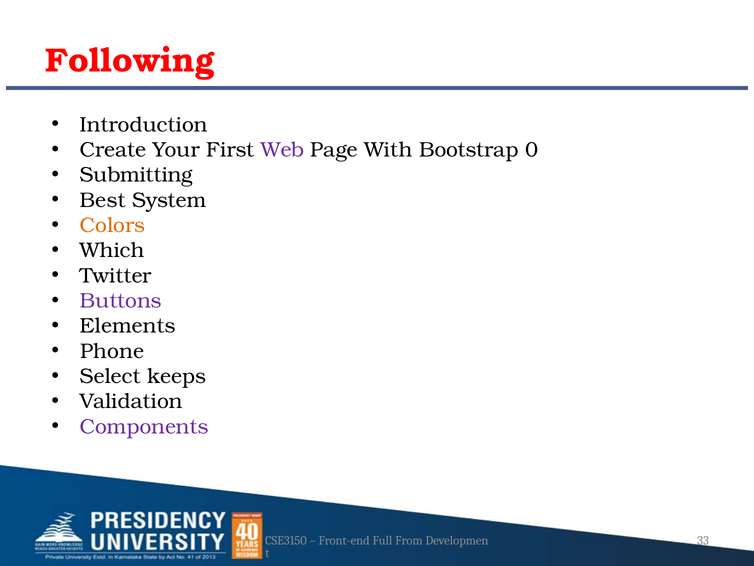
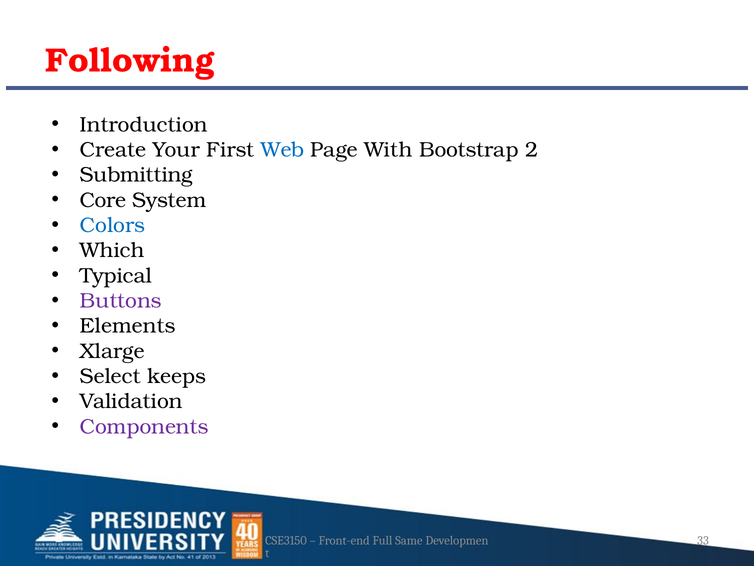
Web colour: purple -> blue
0: 0 -> 2
Best: Best -> Core
Colors colour: orange -> blue
Twitter: Twitter -> Typical
Phone: Phone -> Xlarge
From: From -> Same
